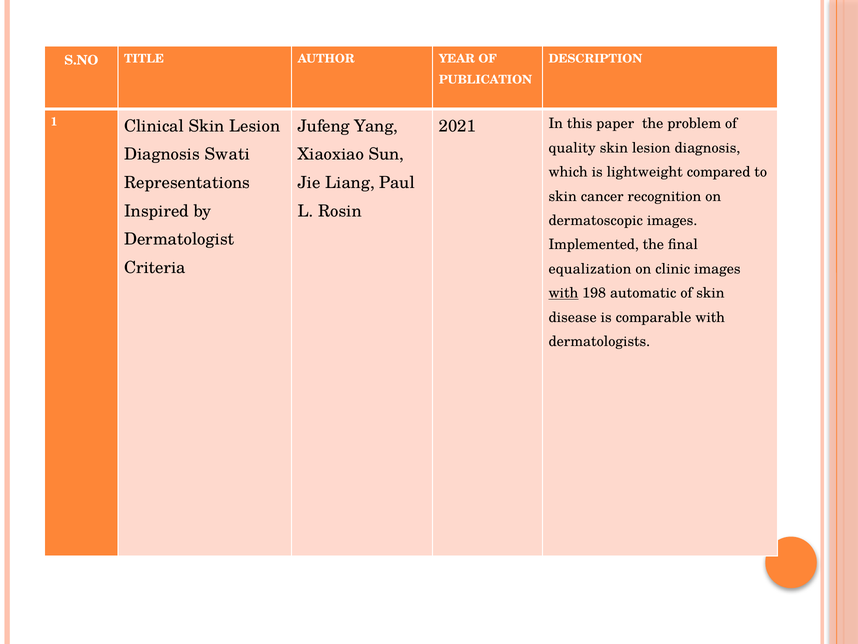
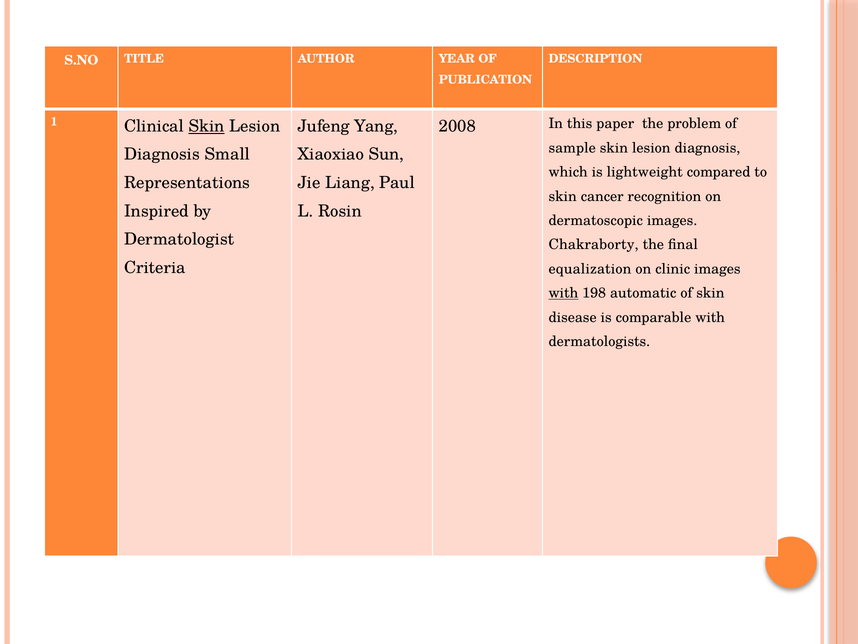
Skin at (207, 126) underline: none -> present
2021: 2021 -> 2008
quality: quality -> sample
Swati: Swati -> Small
Implemented: Implemented -> Chakraborty
